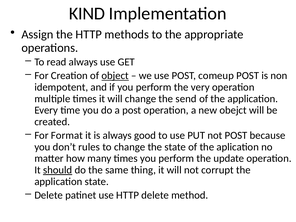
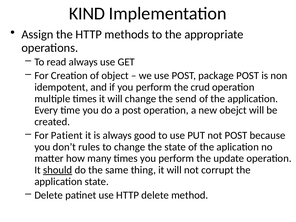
object underline: present -> none
comeup: comeup -> package
very: very -> crud
Format: Format -> Patient
